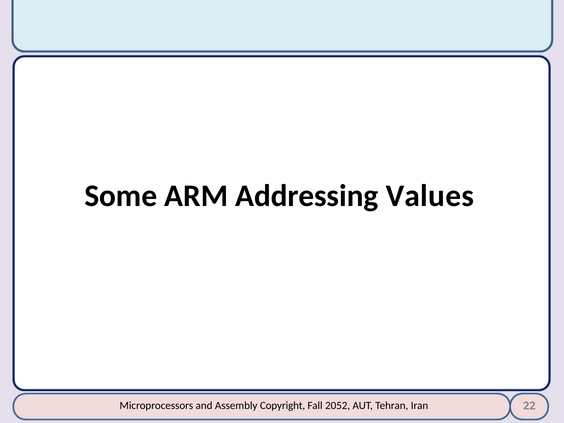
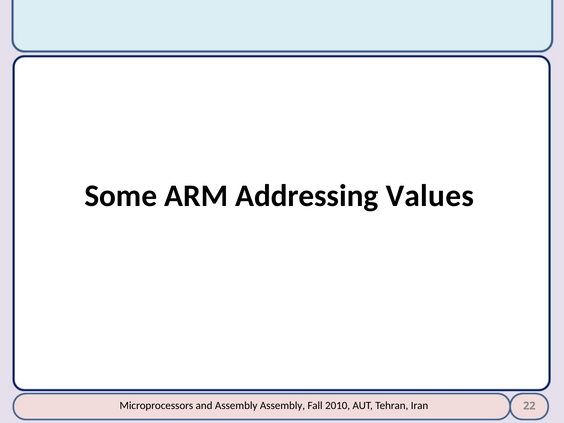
Assembly Copyright: Copyright -> Assembly
2052: 2052 -> 2010
